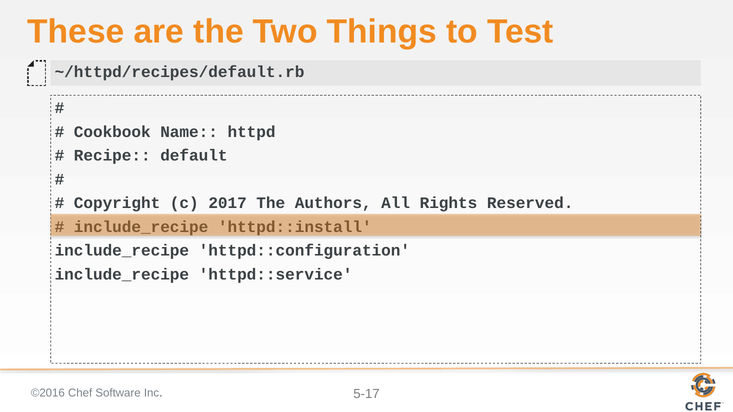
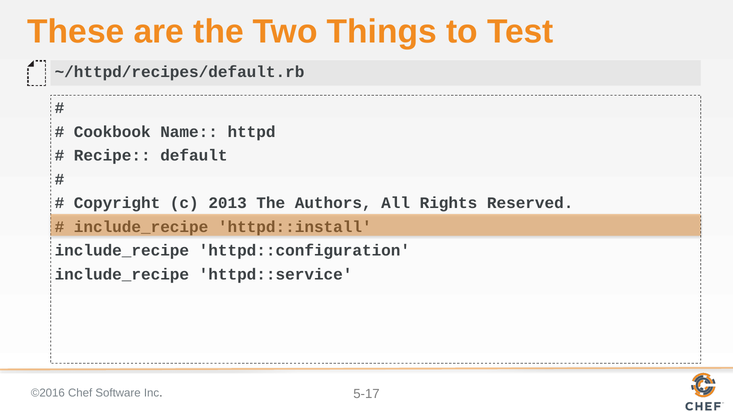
2017: 2017 -> 2013
